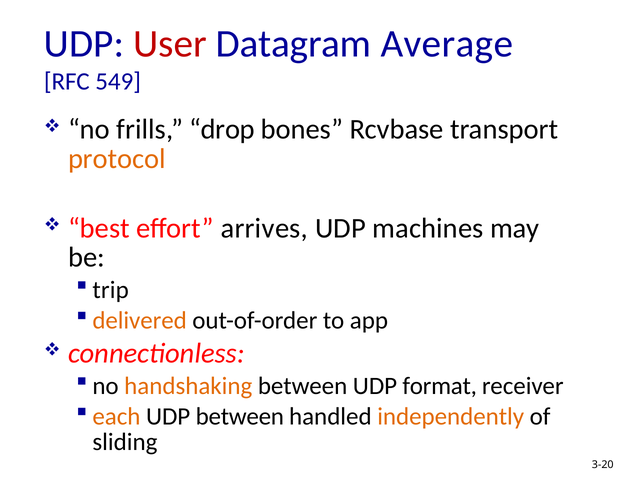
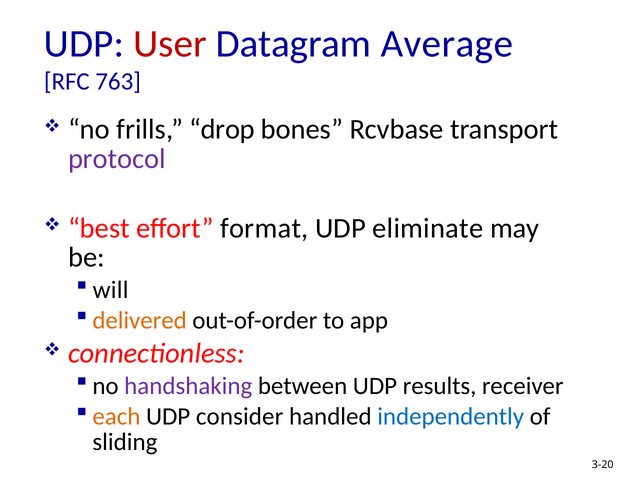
549: 549 -> 763
protocol colour: orange -> purple
arrives: arrives -> format
machines: machines -> eliminate
trip: trip -> will
handshaking colour: orange -> purple
format: format -> results
UDP between: between -> consider
independently colour: orange -> blue
